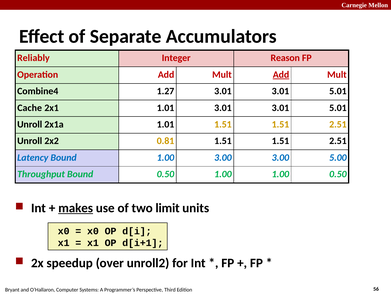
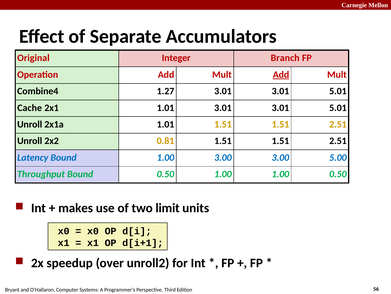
Reliably: Reliably -> Original
Reason: Reason -> Branch
makes underline: present -> none
